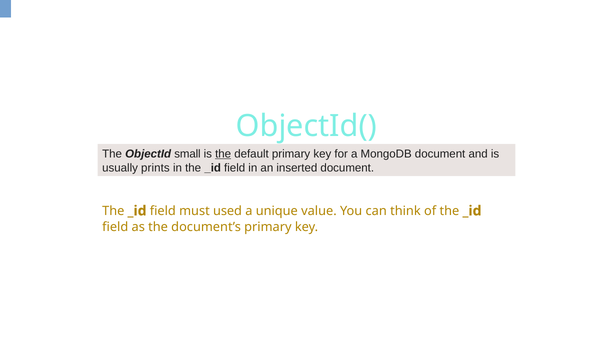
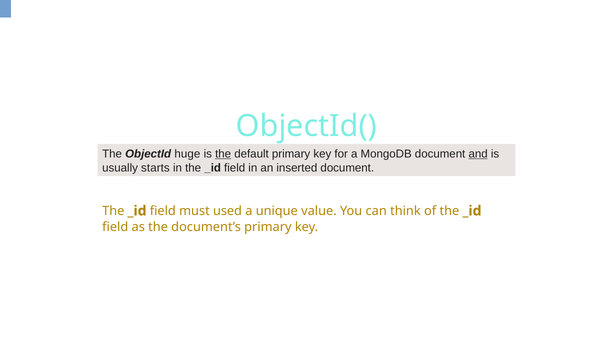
small: small -> huge
and underline: none -> present
prints: prints -> starts
